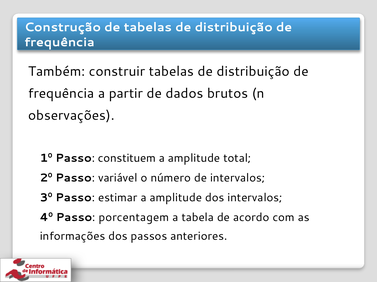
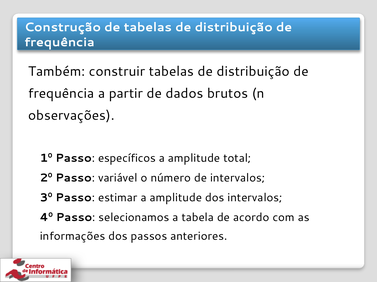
constituem: constituem -> específicos
porcentagem: porcentagem -> selecionamos
